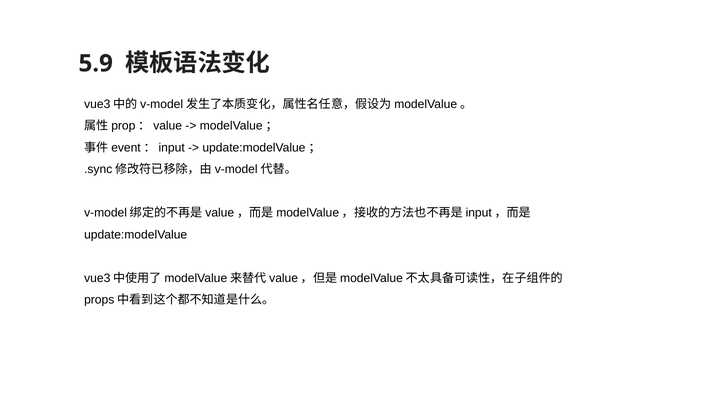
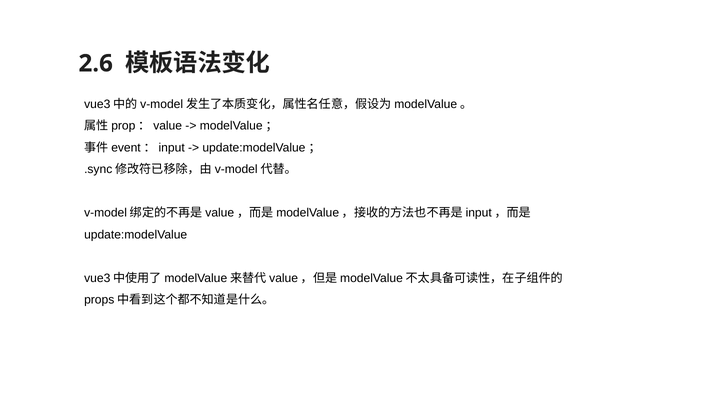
5.9: 5.9 -> 2.6
